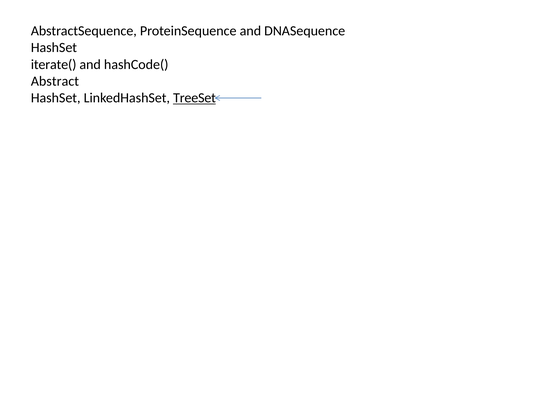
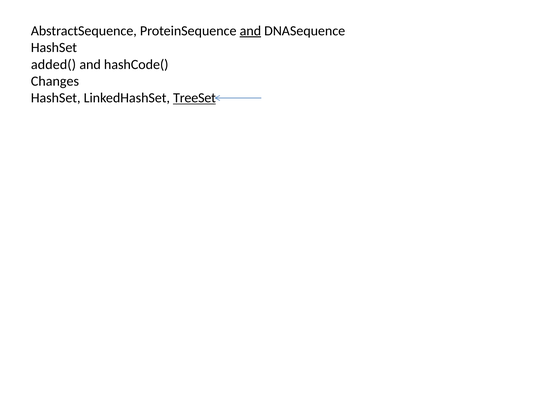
and at (250, 31) underline: none -> present
iterate(: iterate( -> added(
Abstract: Abstract -> Changes
